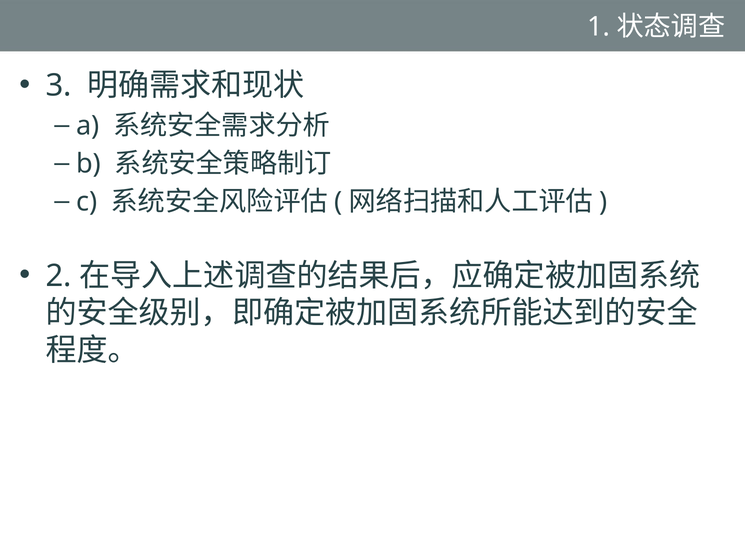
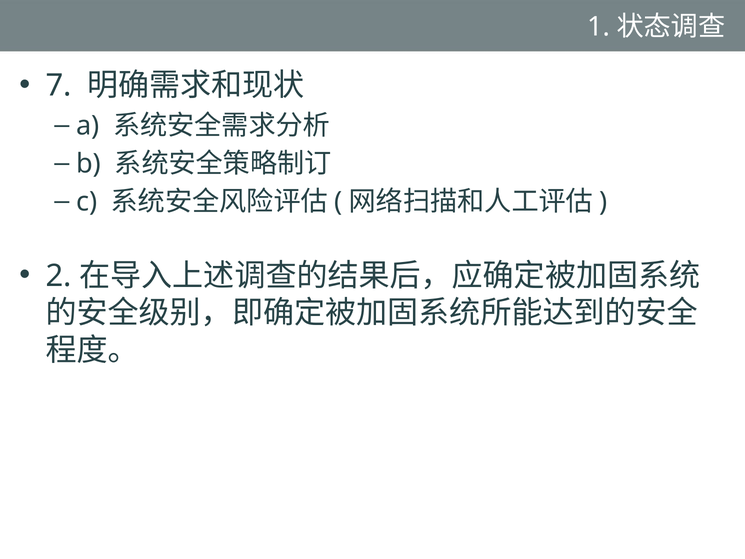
3: 3 -> 7
